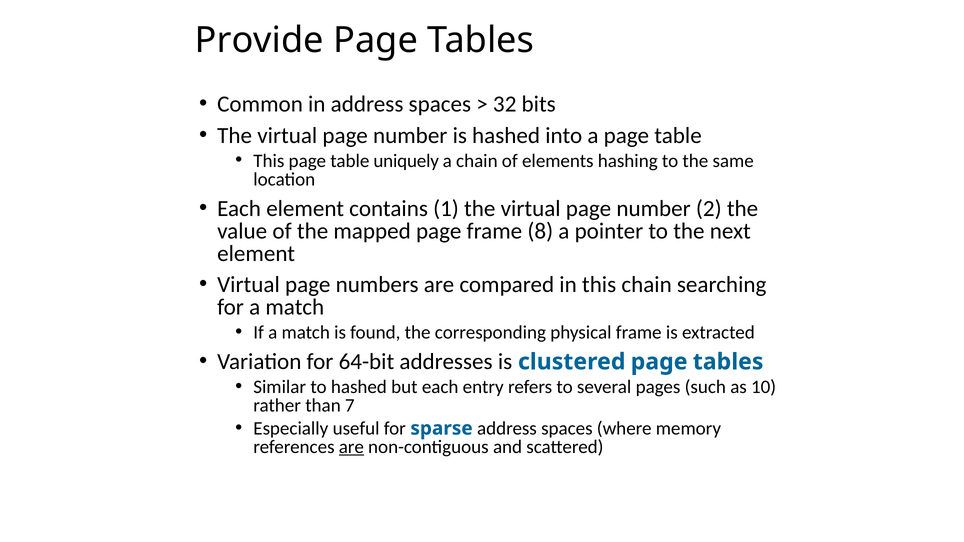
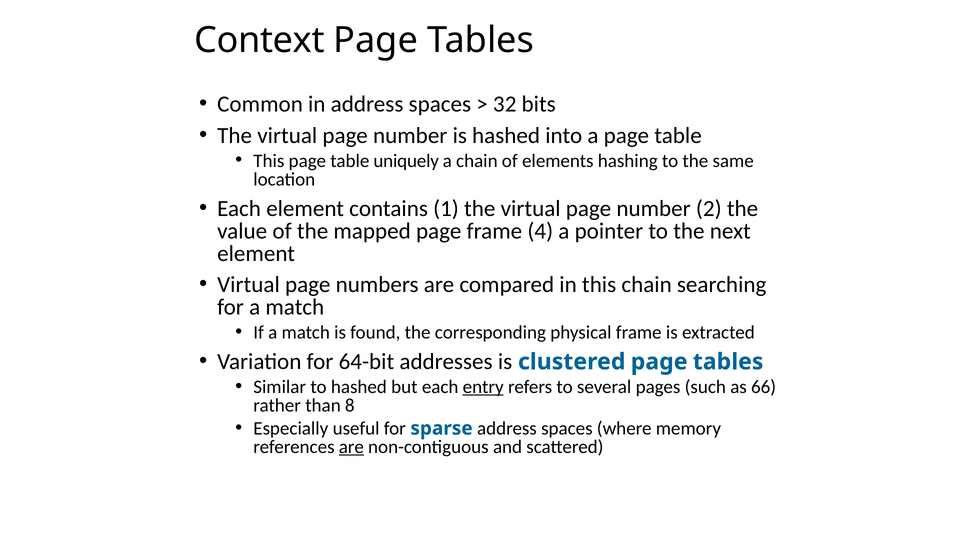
Provide: Provide -> Context
8: 8 -> 4
entry underline: none -> present
10: 10 -> 66
7: 7 -> 8
